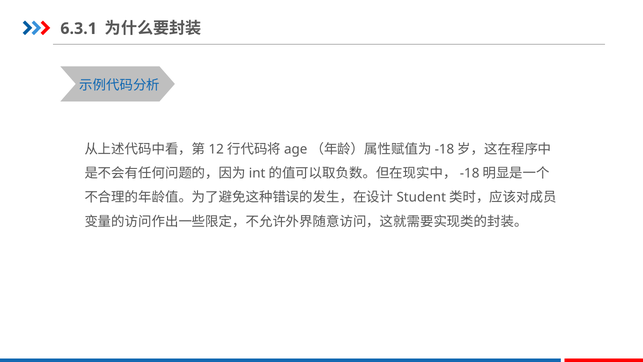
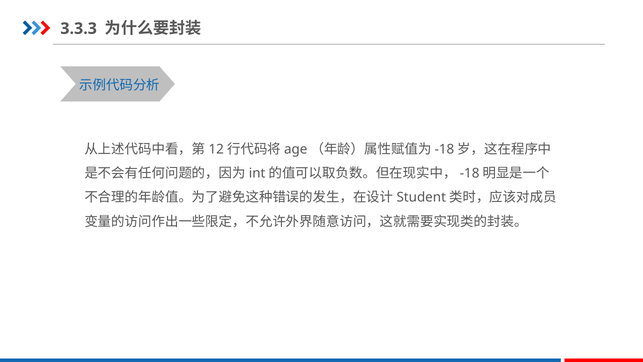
6.3.1: 6.3.1 -> 3.3.3
